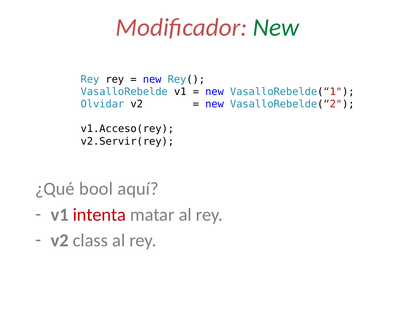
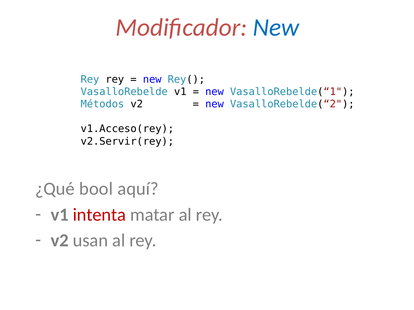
New at (276, 28) colour: green -> blue
Olvidar: Olvidar -> Métodos
class: class -> usan
